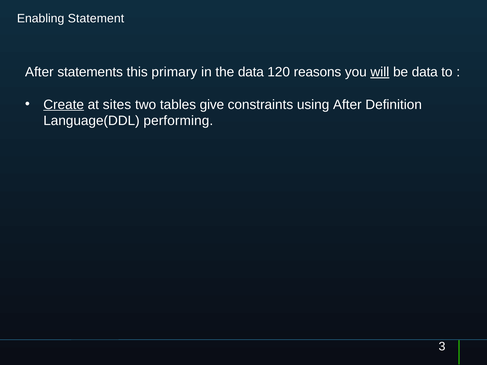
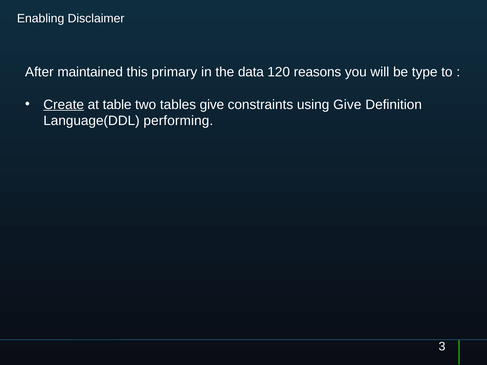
Statement: Statement -> Disclaimer
statements: statements -> maintained
will underline: present -> none
be data: data -> type
sites: sites -> table
using After: After -> Give
